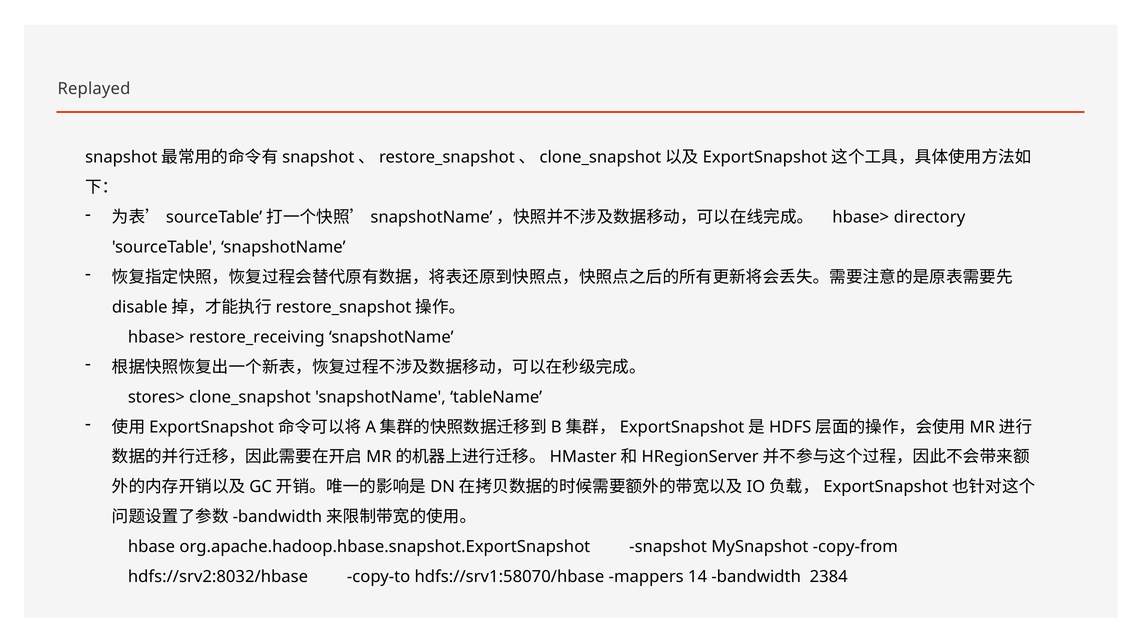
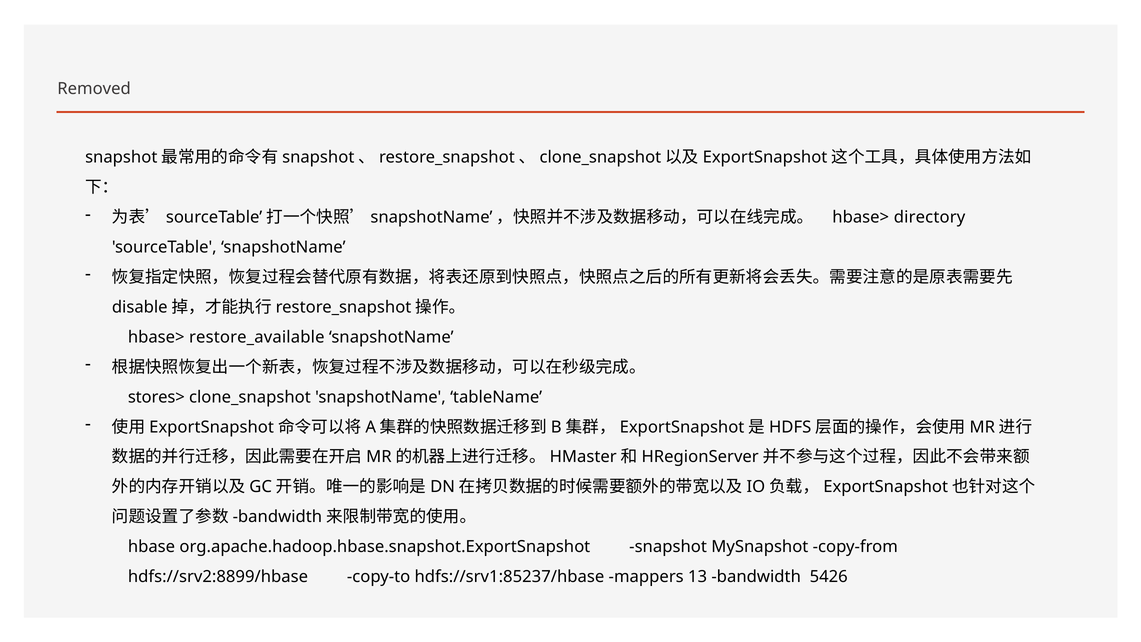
Replayed: Replayed -> Removed
restore_receiving: restore_receiving -> restore_available
hdfs://srv2:8032/hbase: hdfs://srv2:8032/hbase -> hdfs://srv2:8899/hbase
hdfs://srv1:58070/hbase: hdfs://srv1:58070/hbase -> hdfs://srv1:85237/hbase
14: 14 -> 13
2384: 2384 -> 5426
